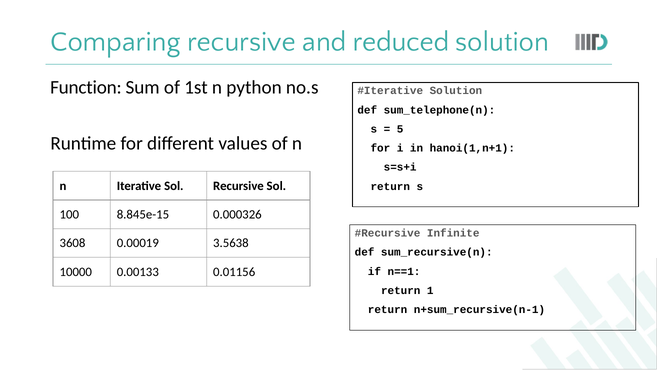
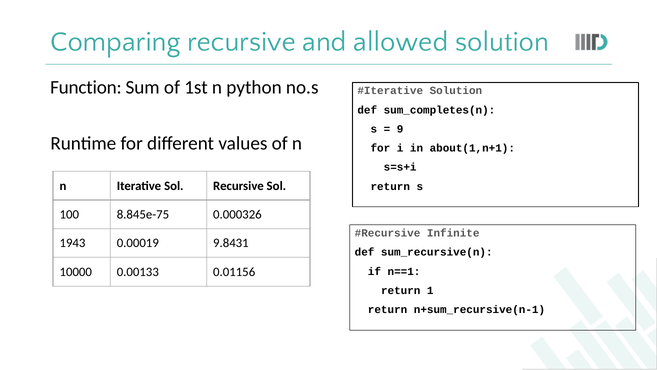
reduced: reduced -> allowed
sum_telephone(n: sum_telephone(n -> sum_completes(n
5: 5 -> 9
hanoi(1,n+1: hanoi(1,n+1 -> about(1,n+1
8.845e-15: 8.845e-15 -> 8.845e-75
3608: 3608 -> 1943
3.5638: 3.5638 -> 9.8431
